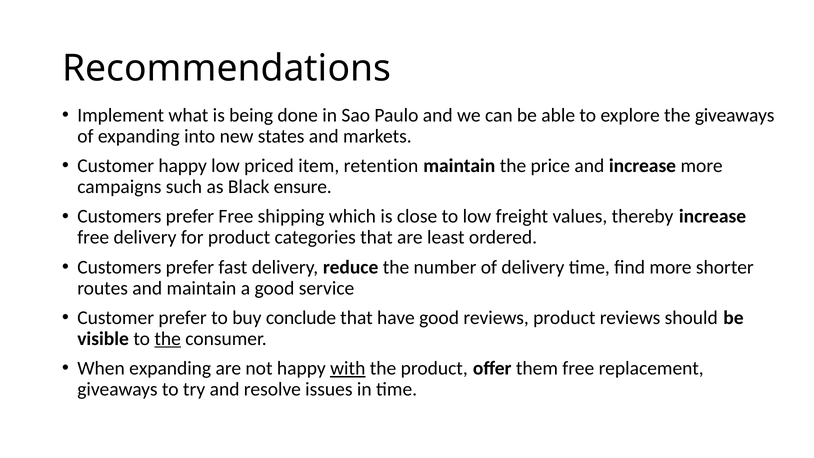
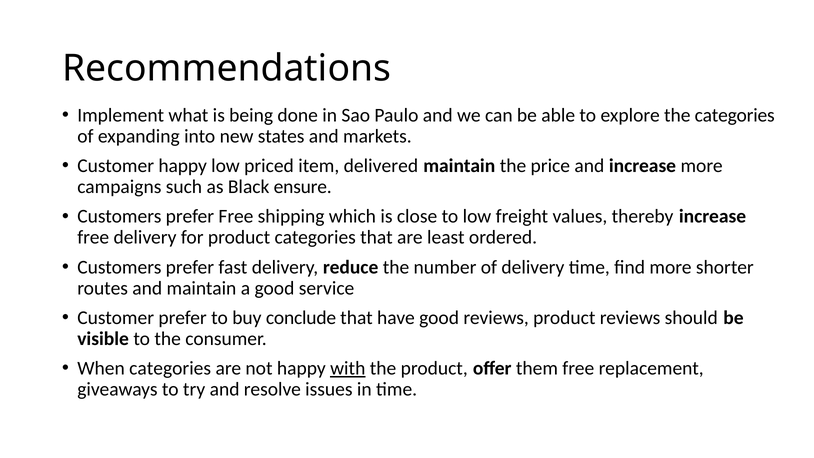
the giveaways: giveaways -> categories
retention: retention -> delivered
the at (168, 339) underline: present -> none
When expanding: expanding -> categories
